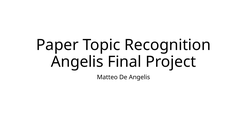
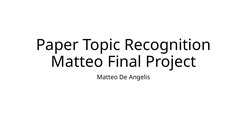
Angelis at (77, 62): Angelis -> Matteo
